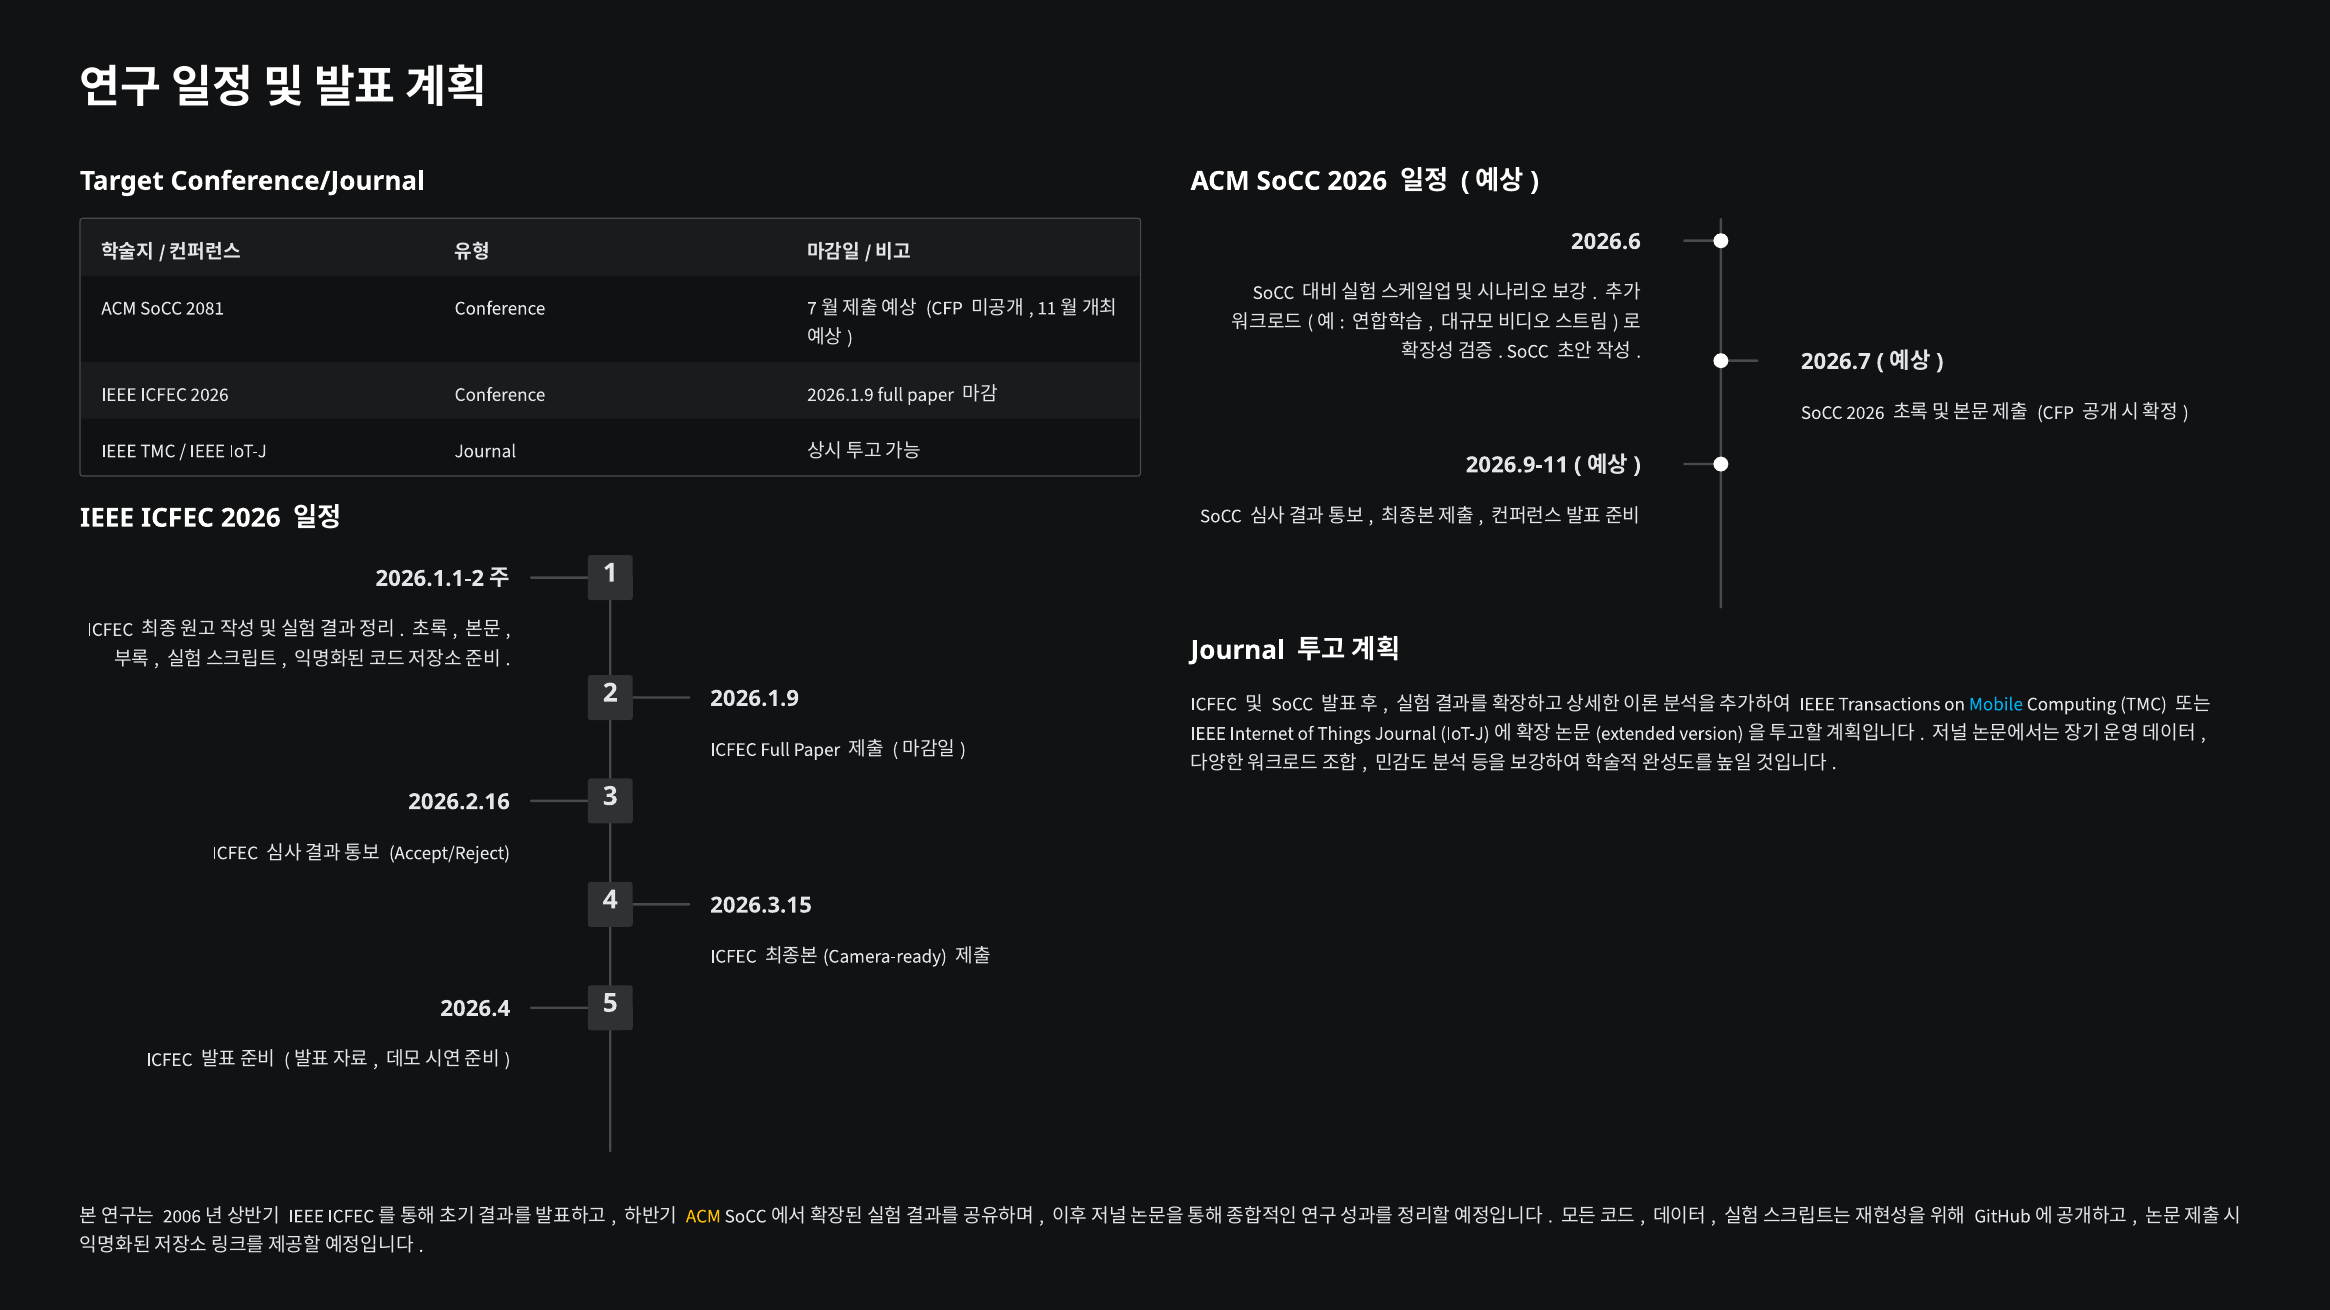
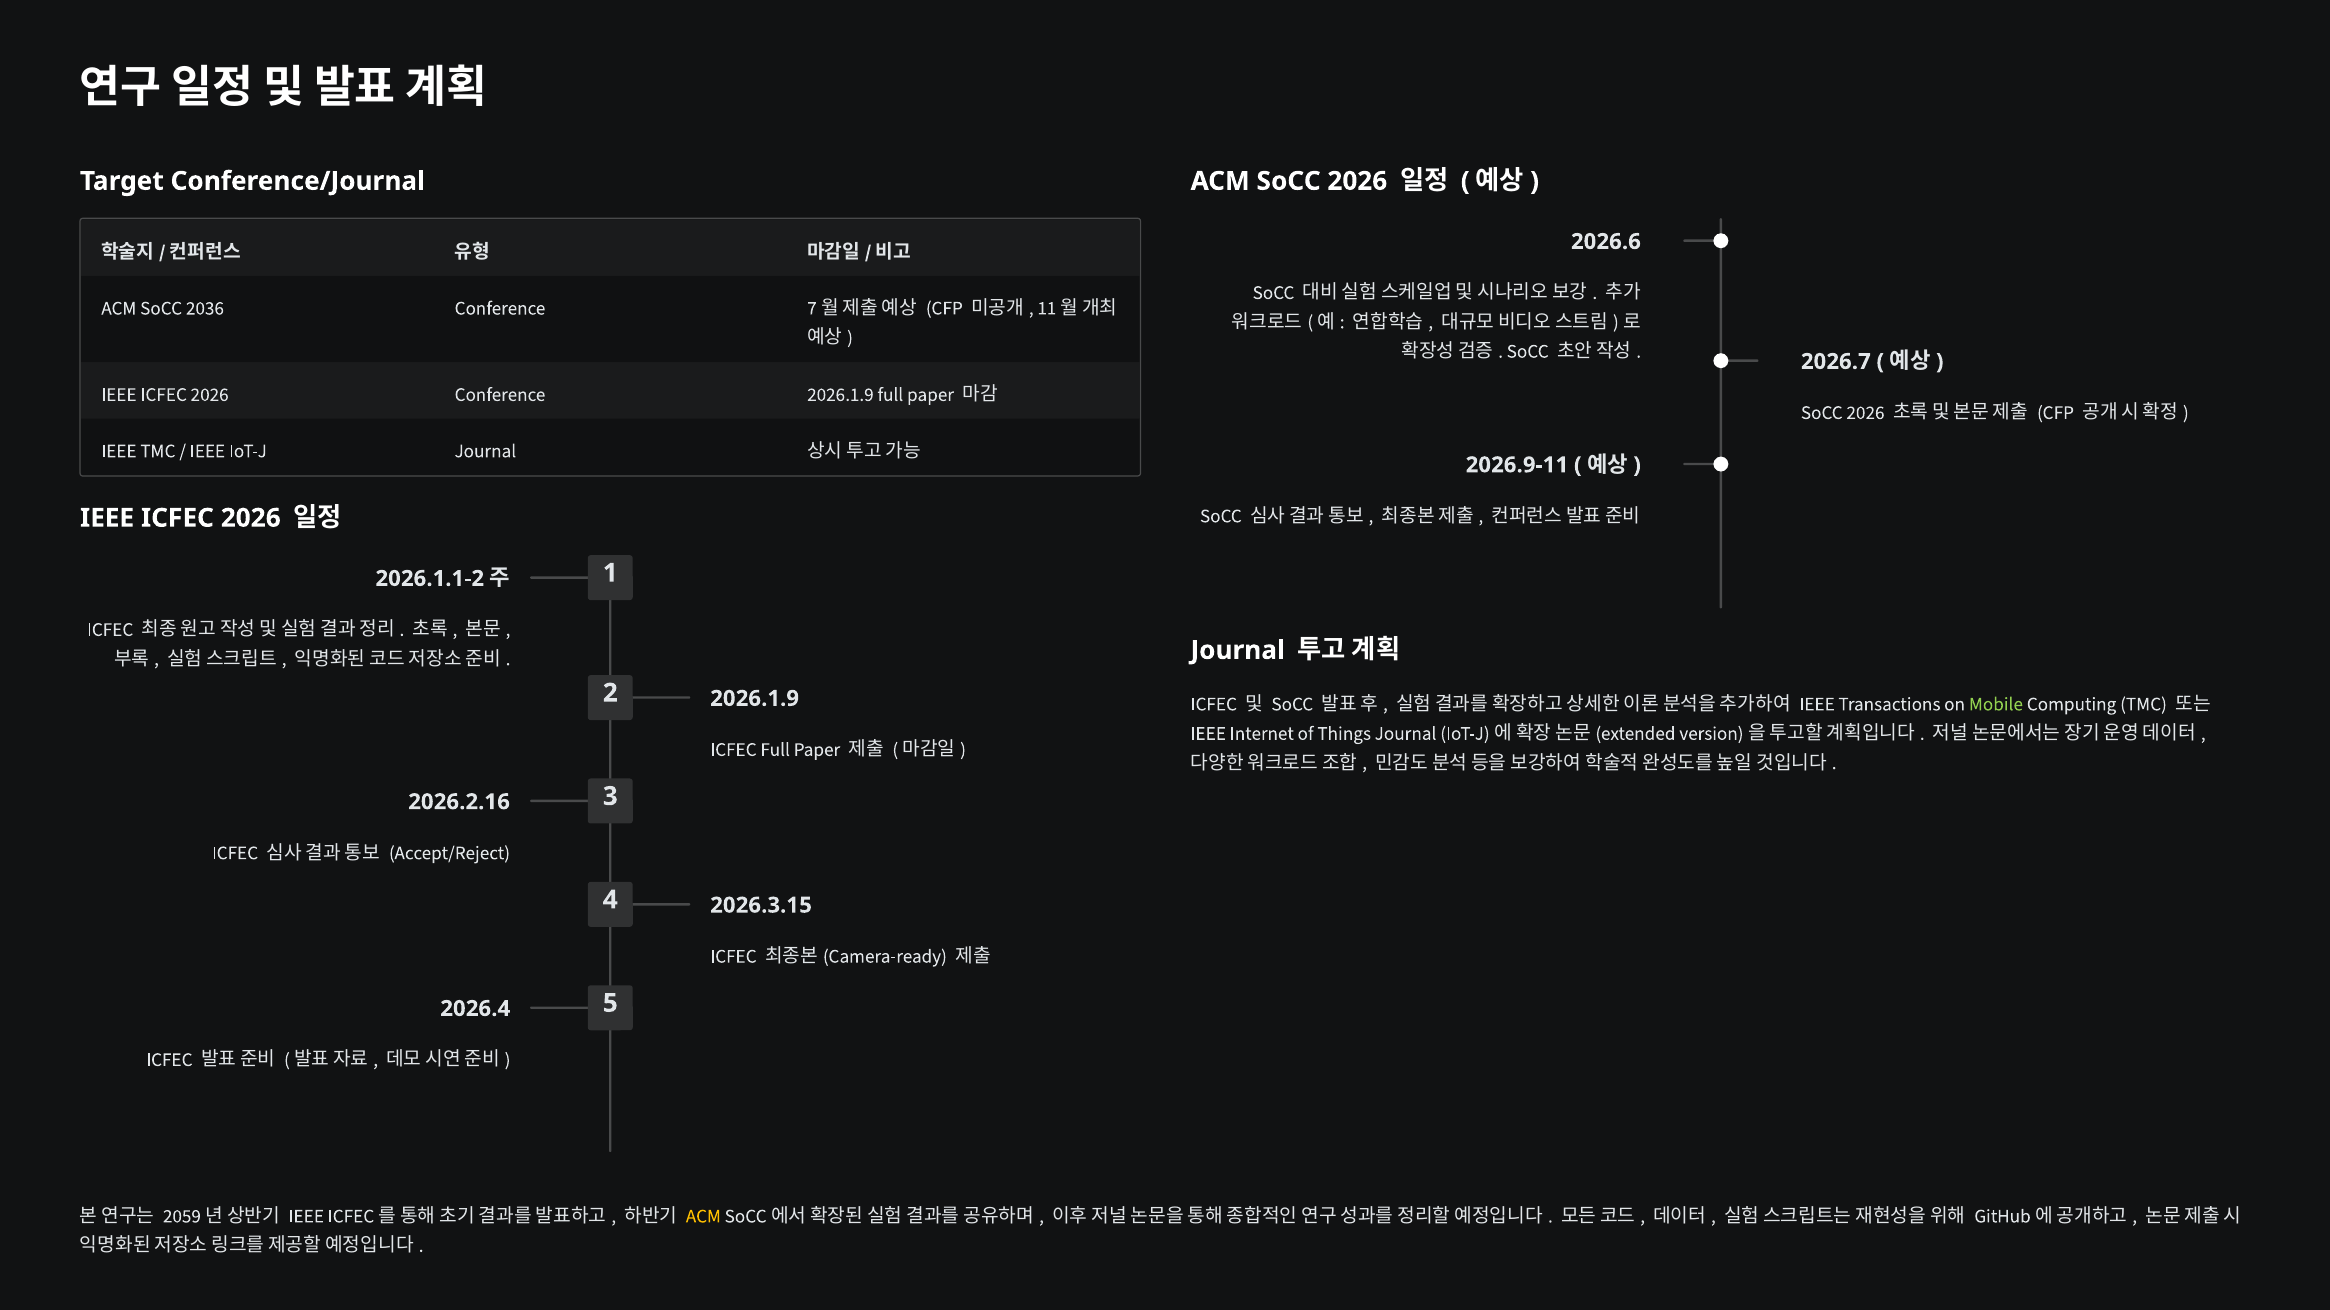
2081: 2081 -> 2036
Mobile colour: light blue -> light green
2006: 2006 -> 2059
